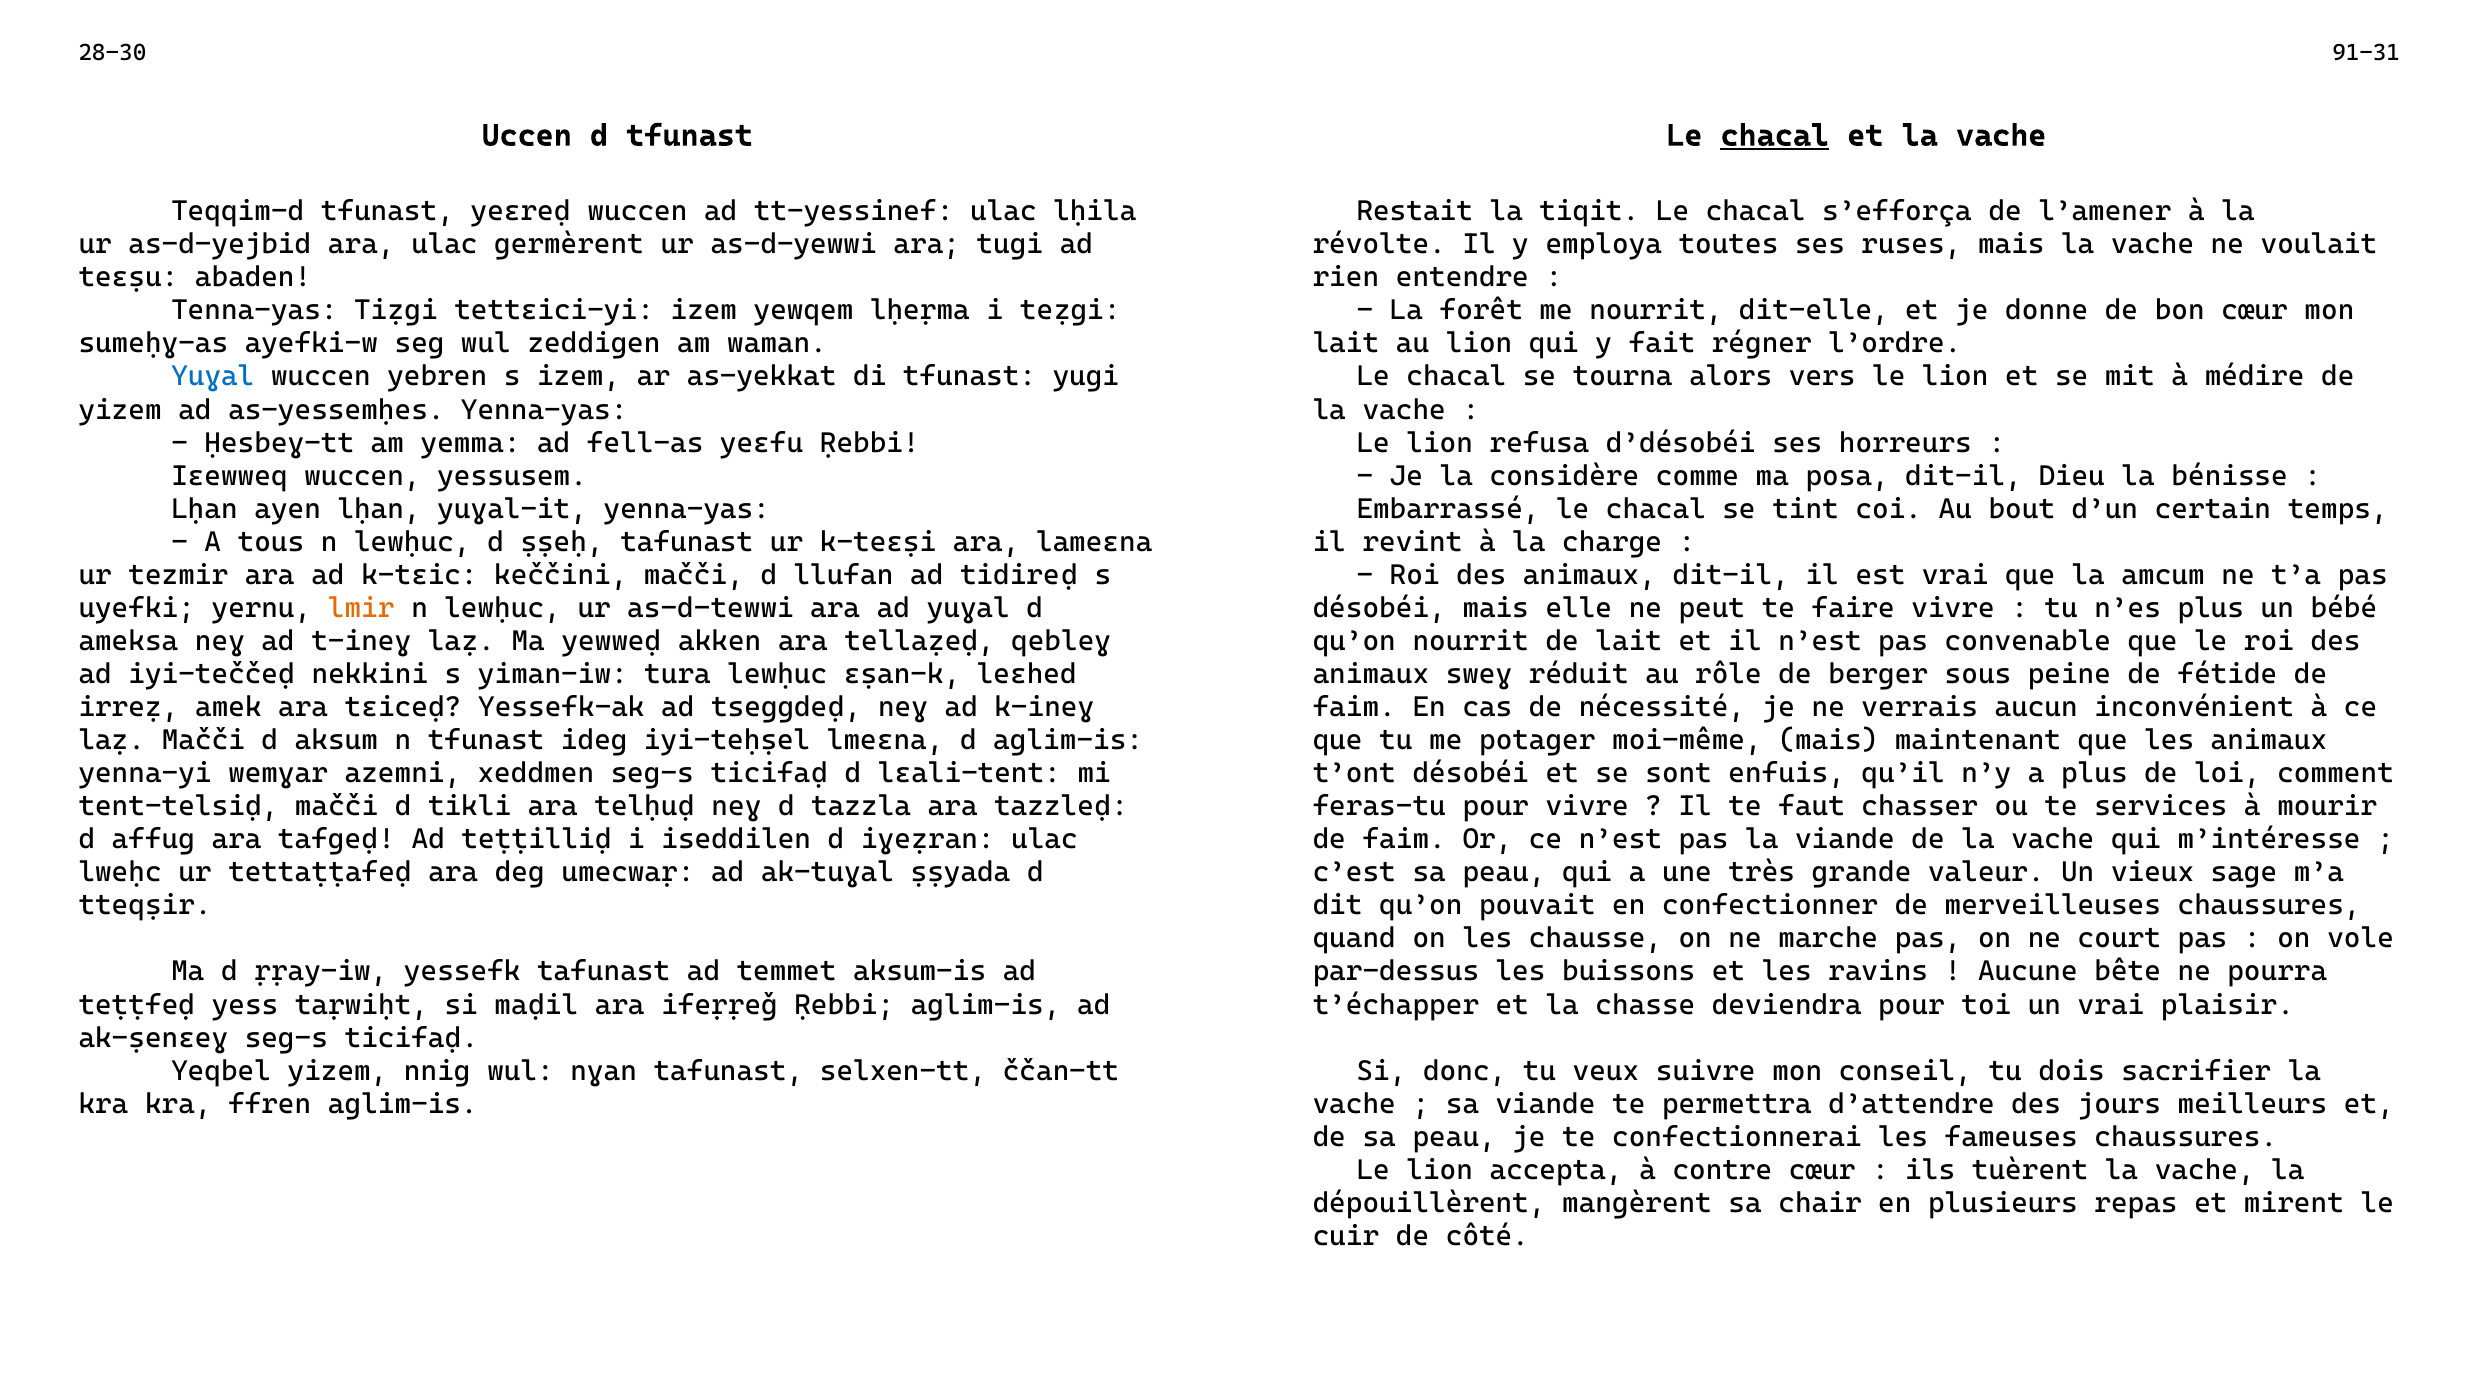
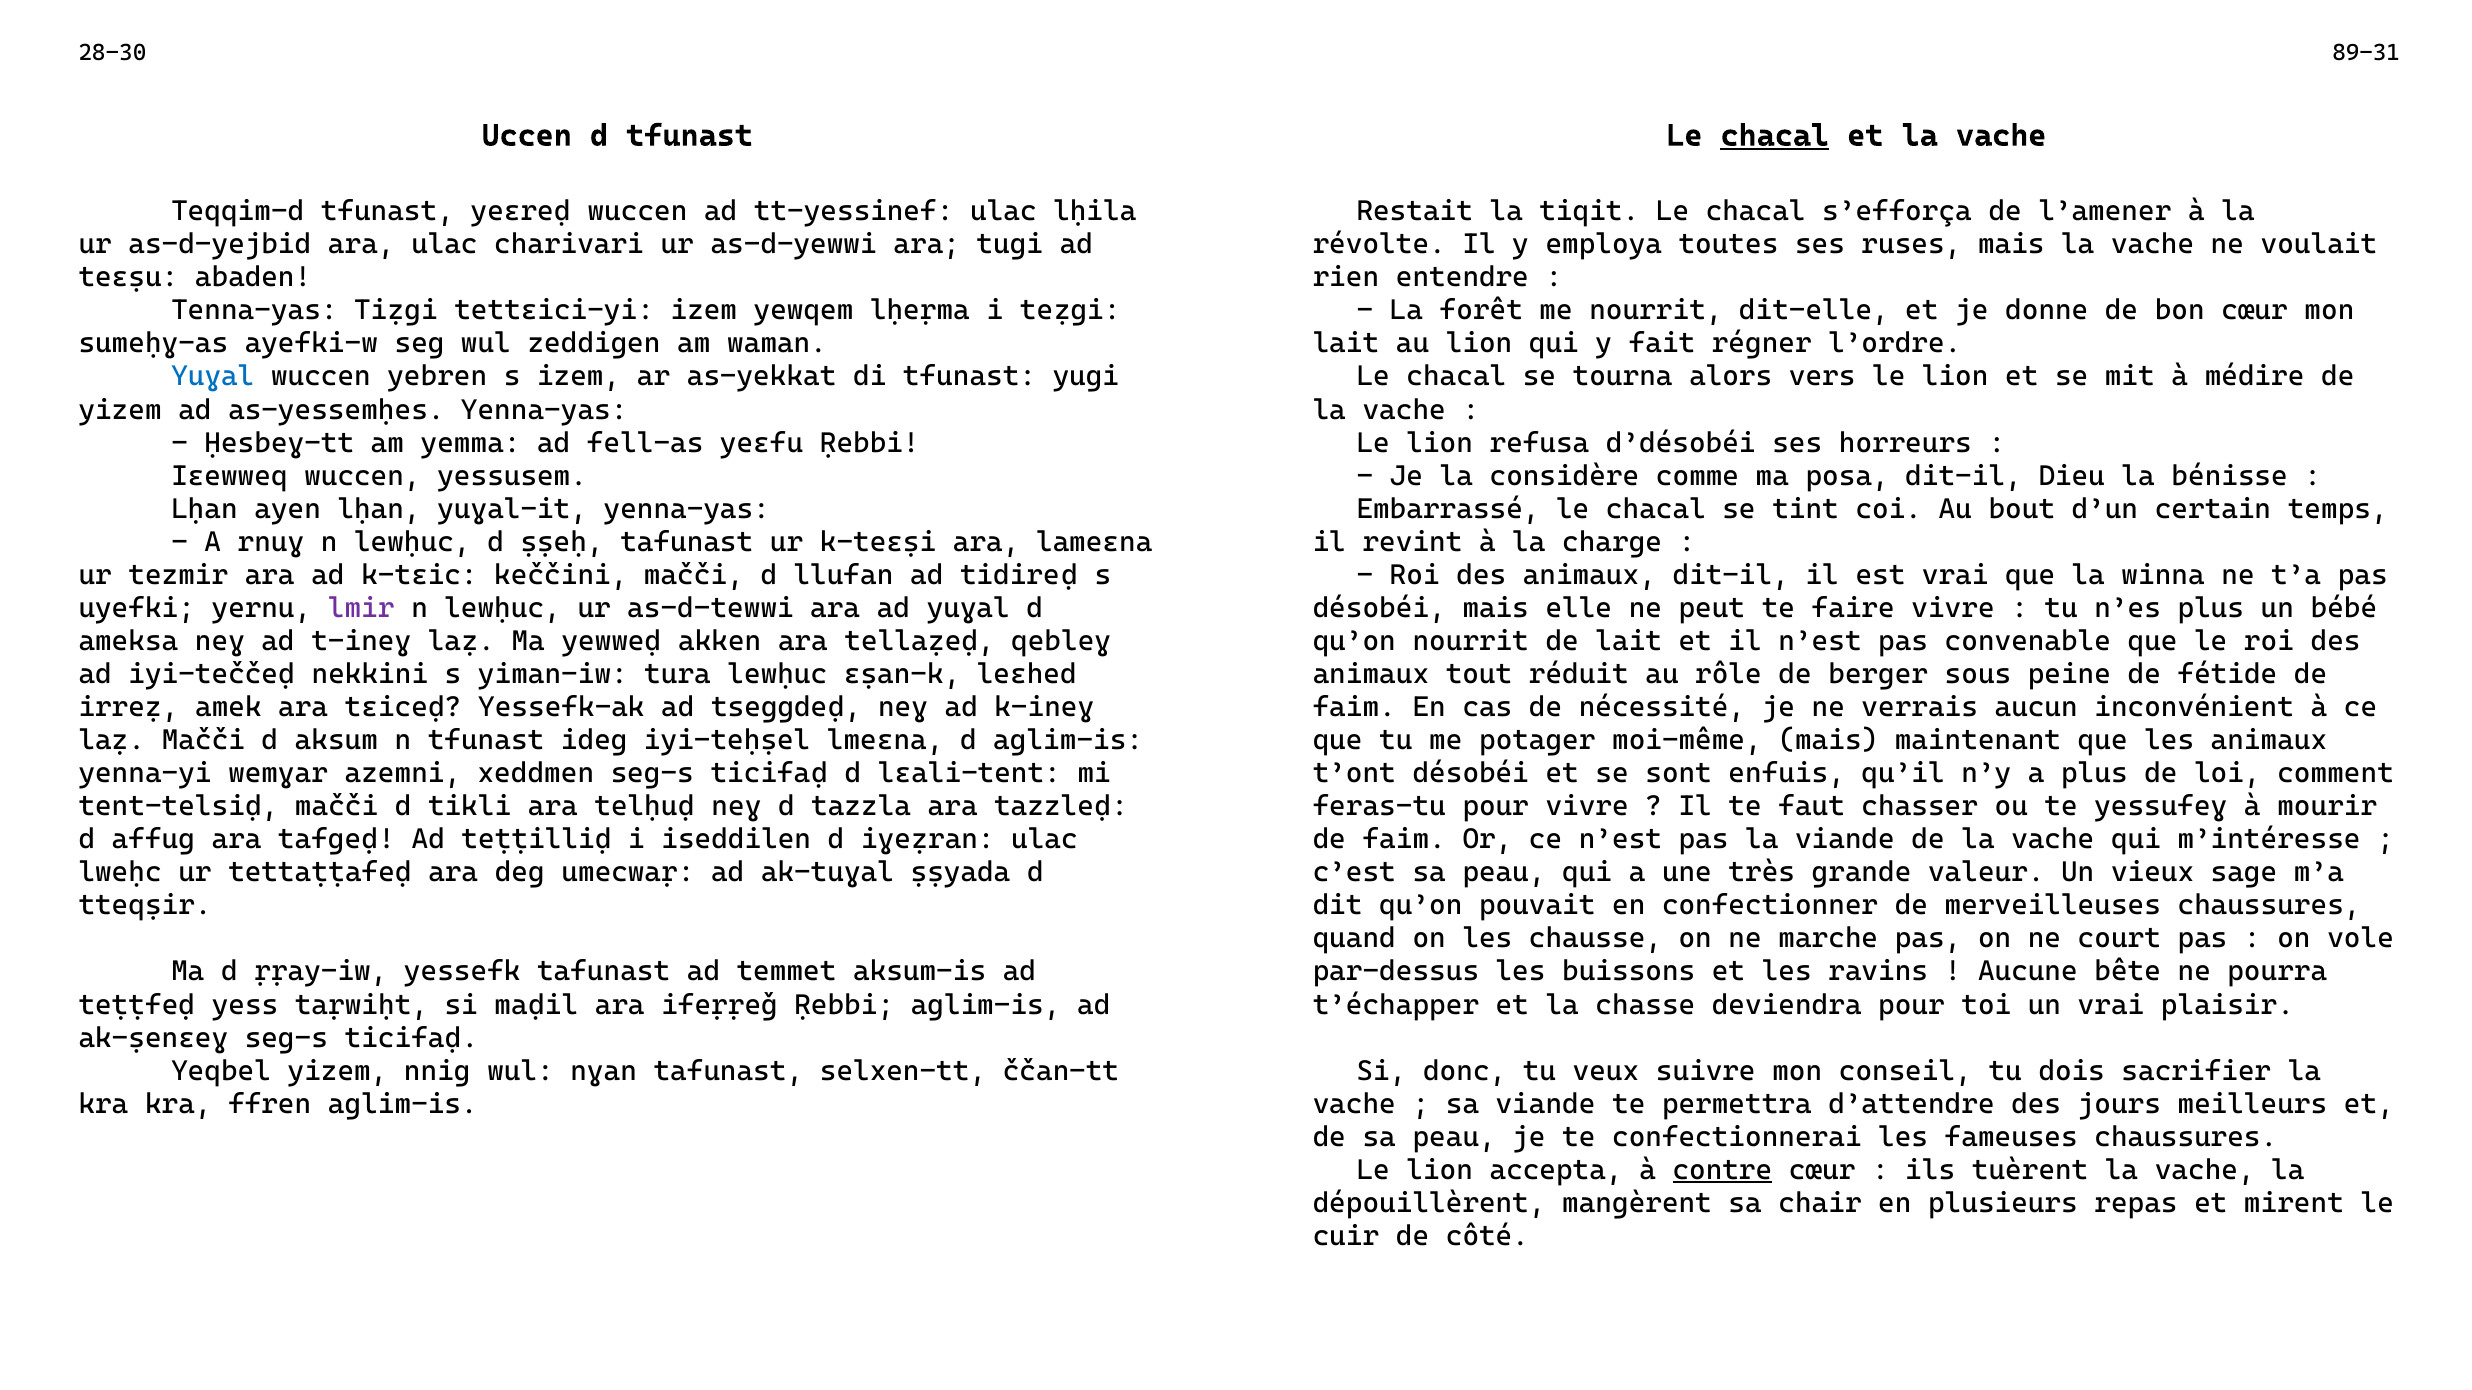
91-31: 91-31 -> 89-31
germèrent: germèrent -> charivari
tous: tous -> rnuɣ
amcum: amcum -> winna
lmir colour: orange -> purple
sweɣ: sweɣ -> tout
services: services -> yessufeɣ
contre underline: none -> present
